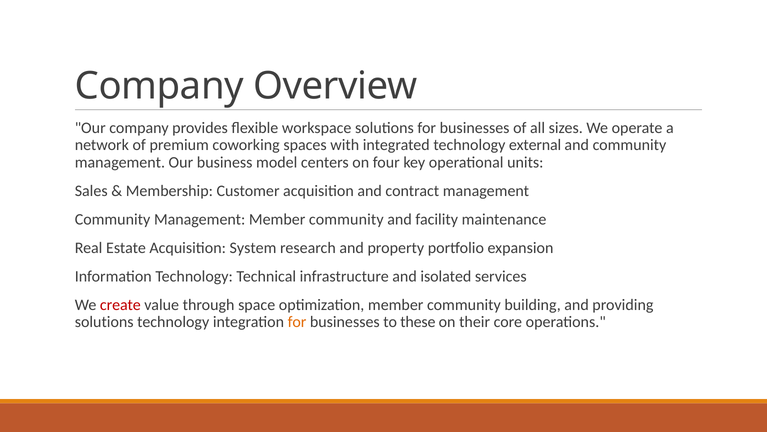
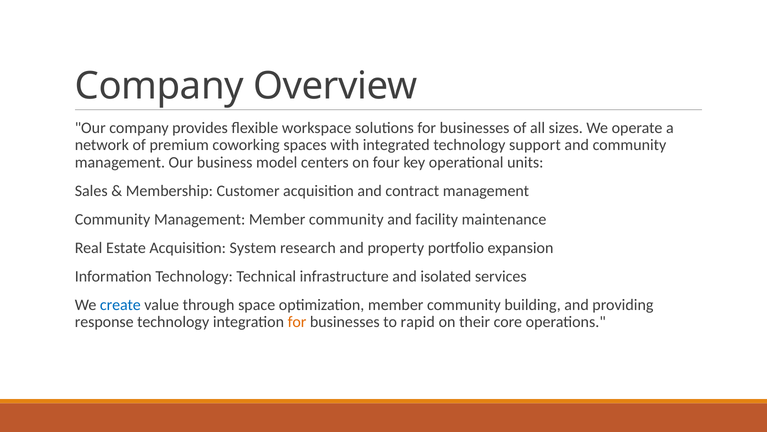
external: external -> support
create colour: red -> blue
solutions at (104, 322): solutions -> response
these: these -> rapid
